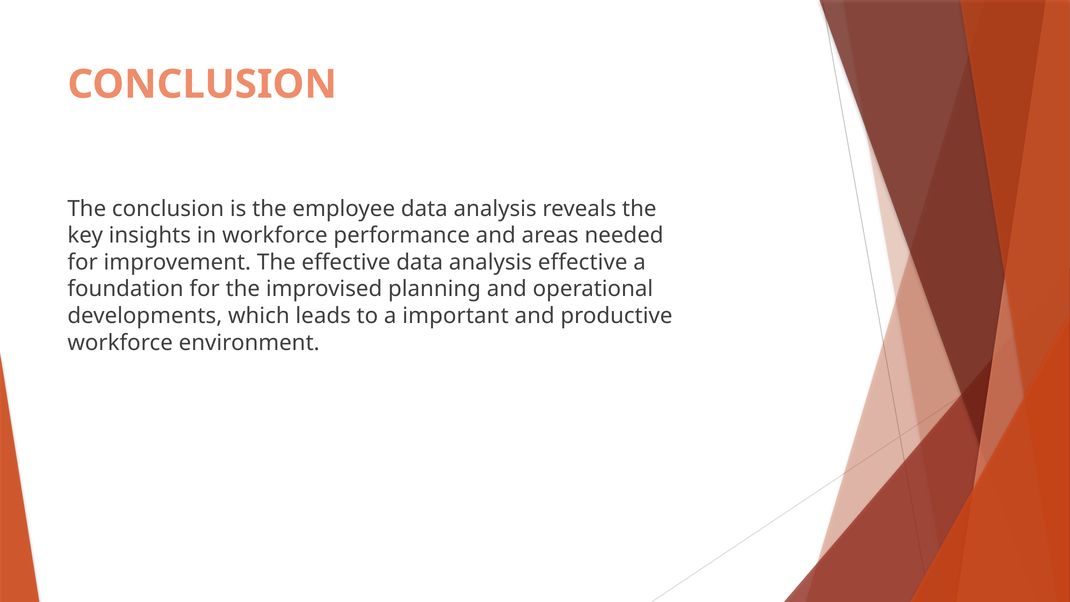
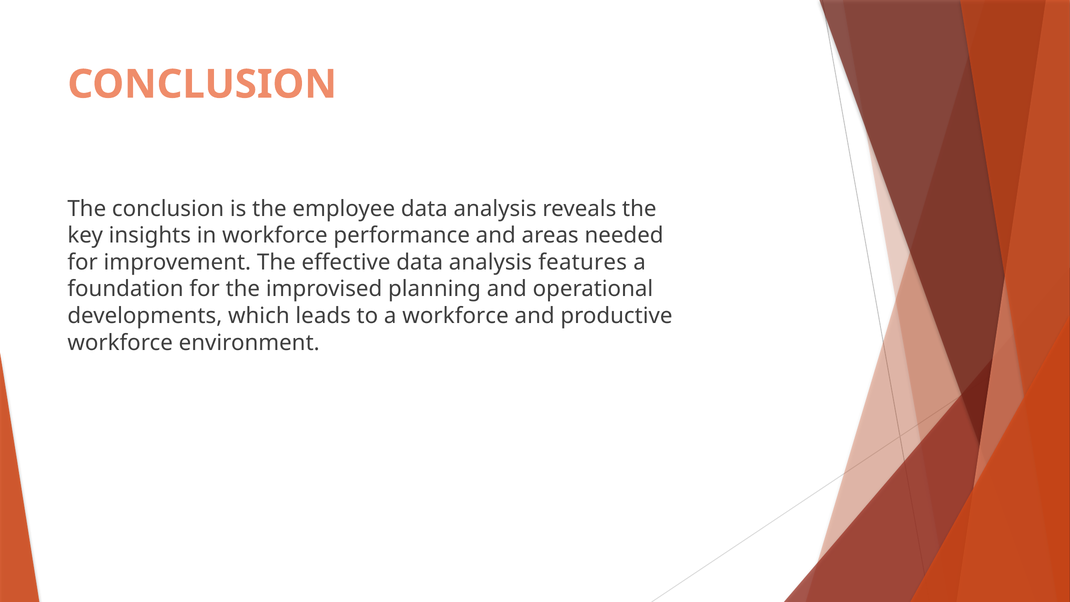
analysis effective: effective -> features
a important: important -> workforce
